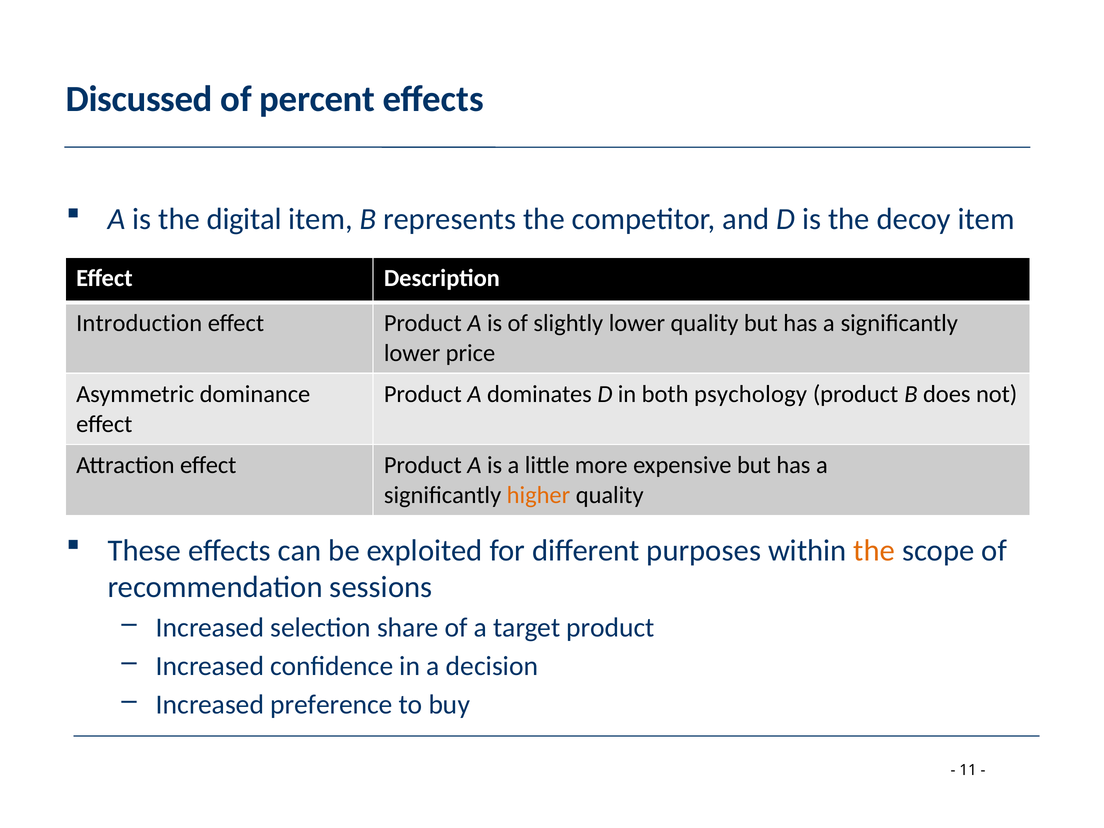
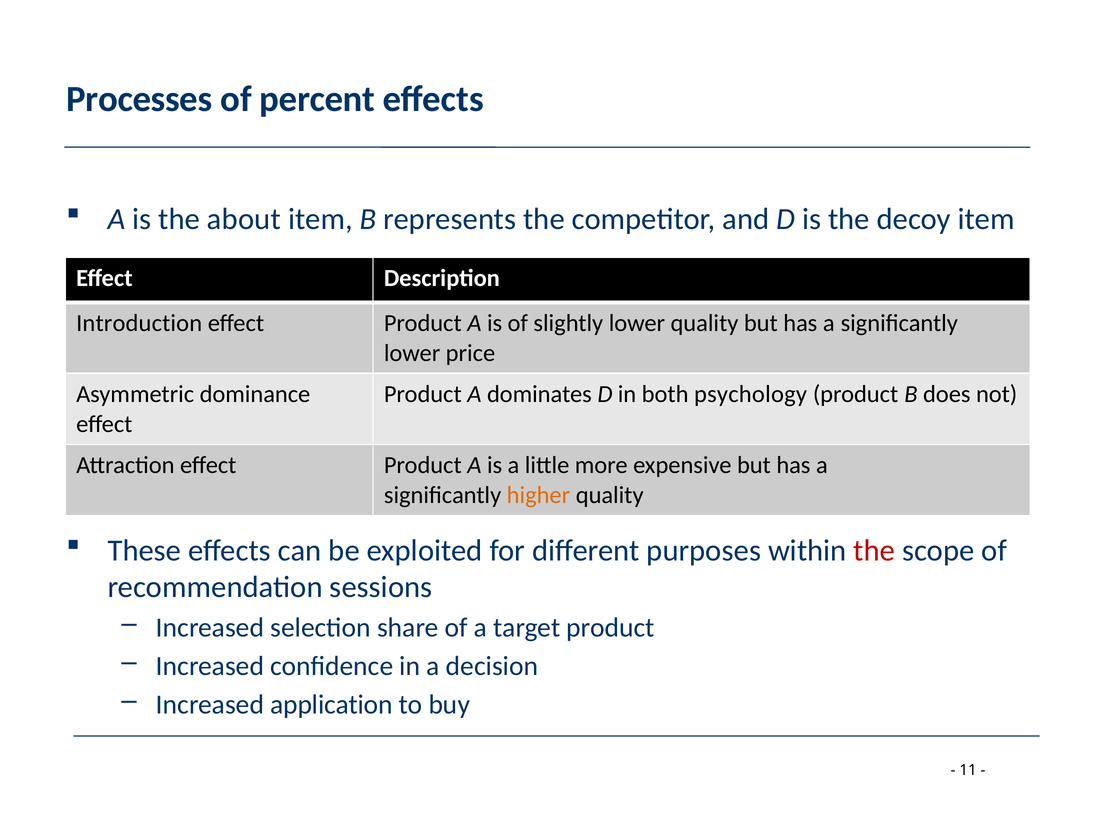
Discussed: Discussed -> Processes
digital: digital -> about
the at (874, 550) colour: orange -> red
preference: preference -> application
